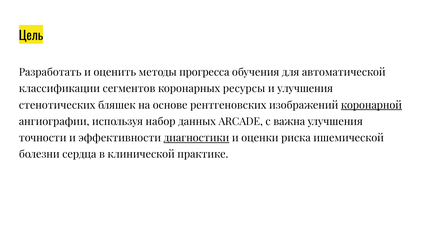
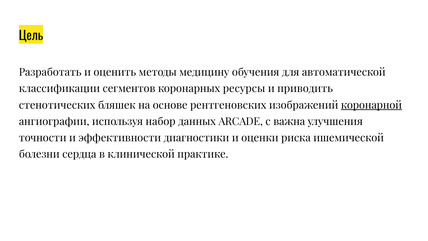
прогресса: прогресса -> медицину
и улучшения: улучшения -> приводить
диагностики underline: present -> none
